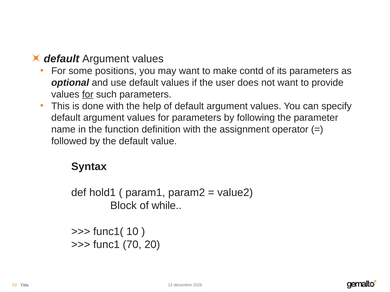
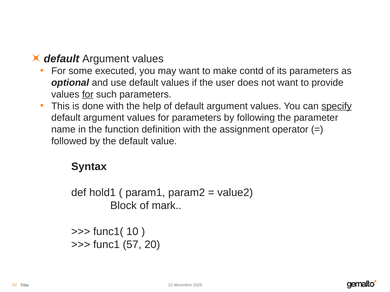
positions: positions -> executed
specify underline: none -> present
while: while -> mark
70: 70 -> 57
